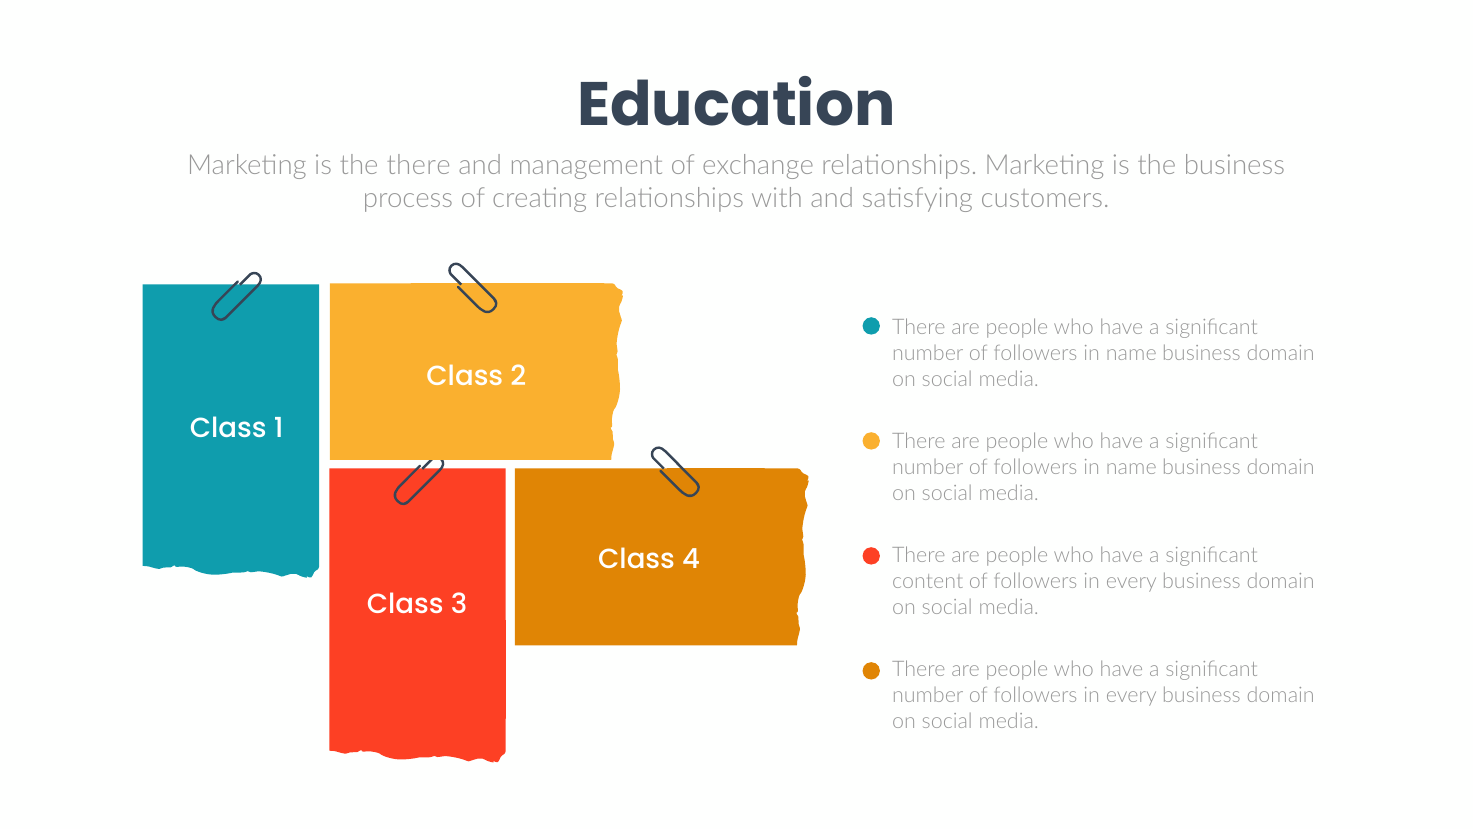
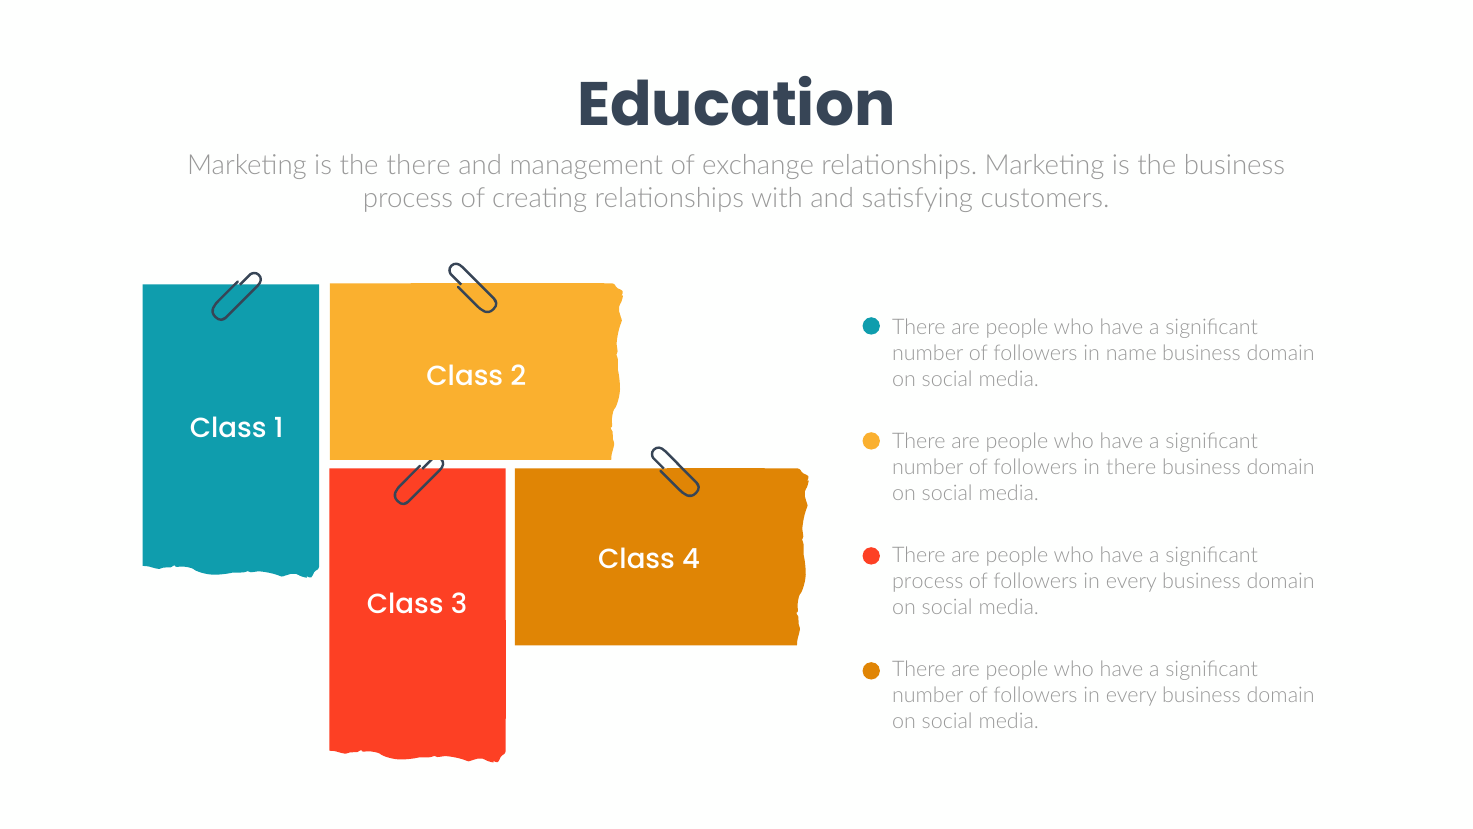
name at (1131, 467): name -> there
content at (928, 581): content -> process
